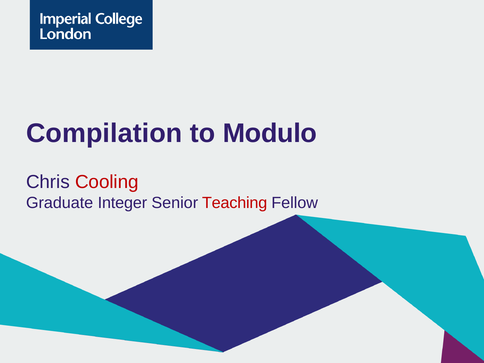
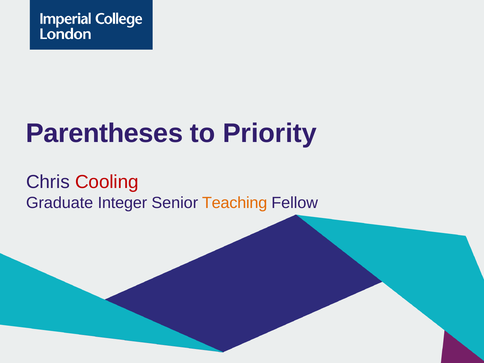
Compilation: Compilation -> Parentheses
Modulo: Modulo -> Priority
Teaching colour: red -> orange
